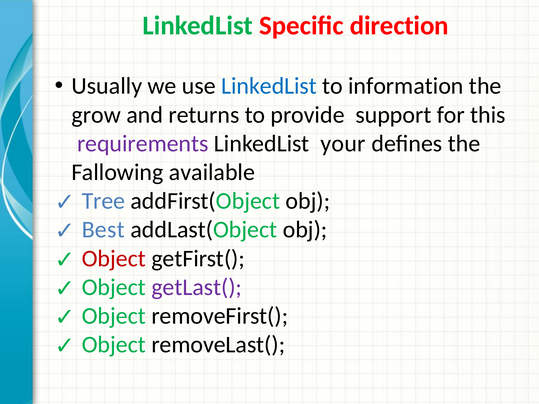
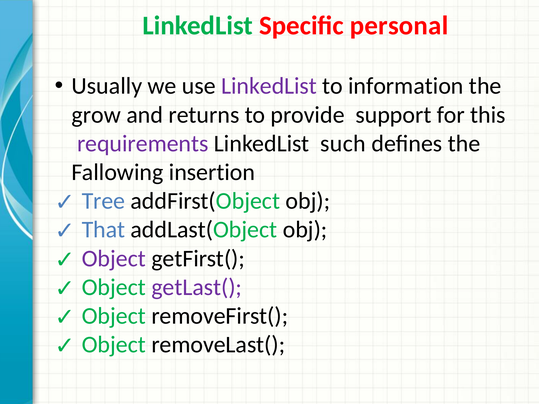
direction: direction -> personal
LinkedList at (269, 86) colour: blue -> purple
your: your -> such
available: available -> insertion
Best: Best -> That
Object at (114, 259) colour: red -> purple
